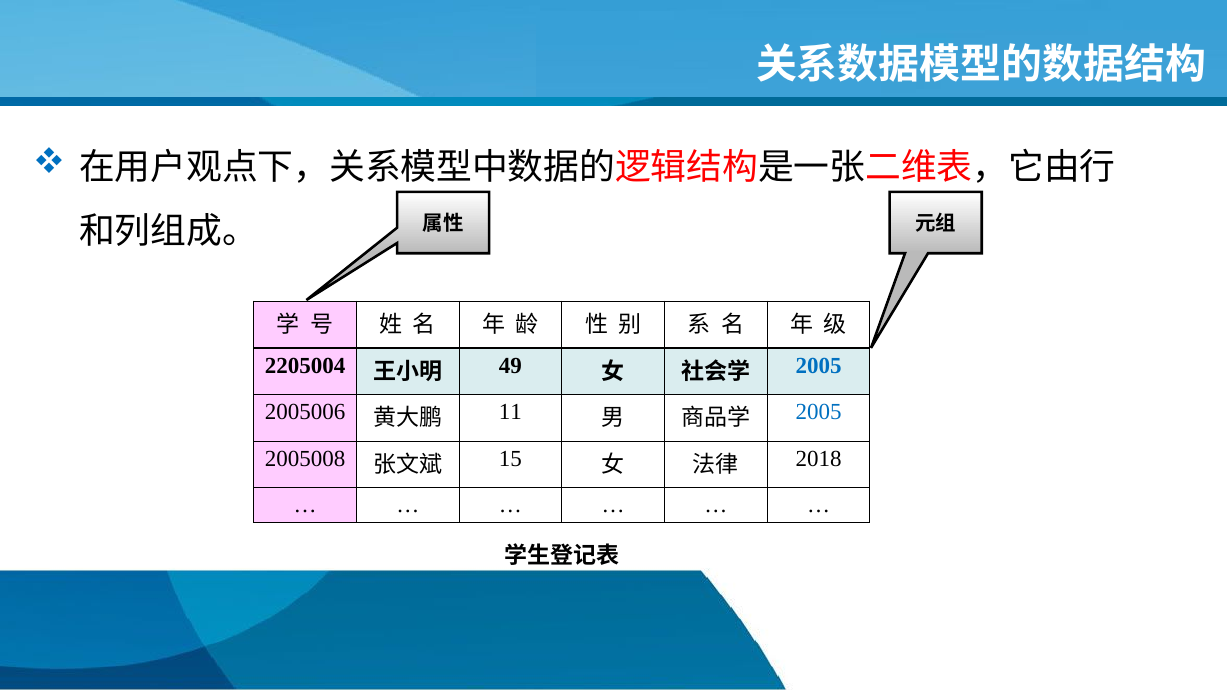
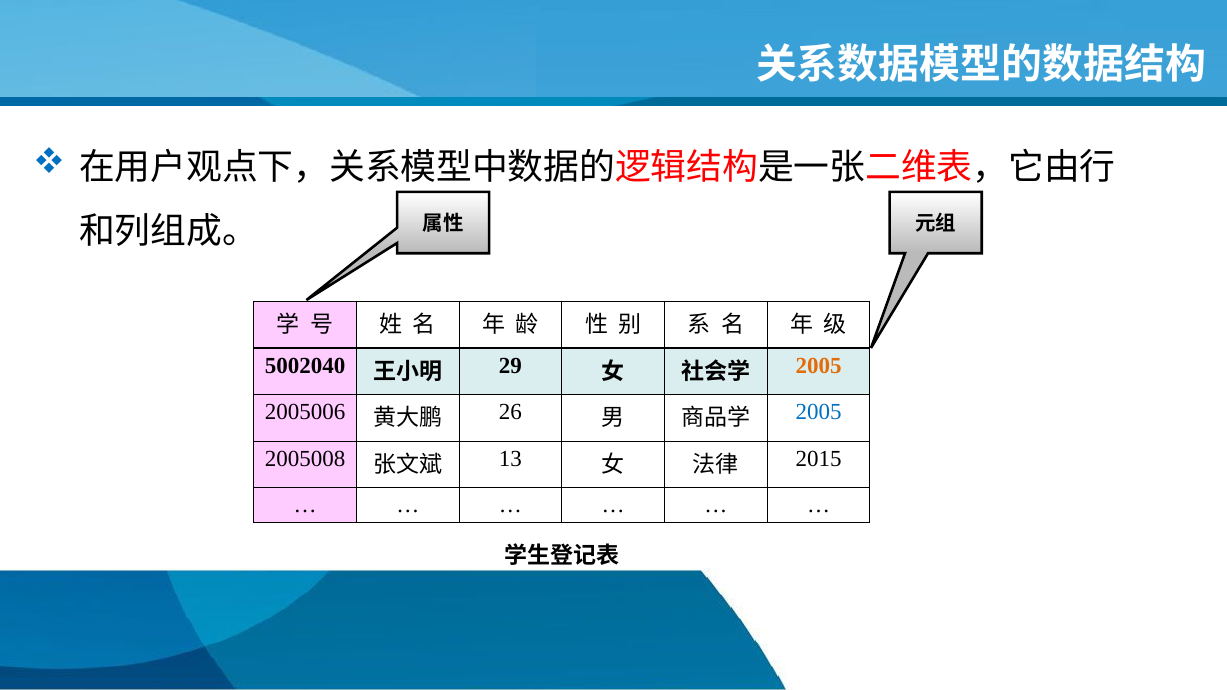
2205004: 2205004 -> 5002040
49: 49 -> 29
2005 at (819, 366) colour: blue -> orange
11: 11 -> 26
15: 15 -> 13
2018: 2018 -> 2015
